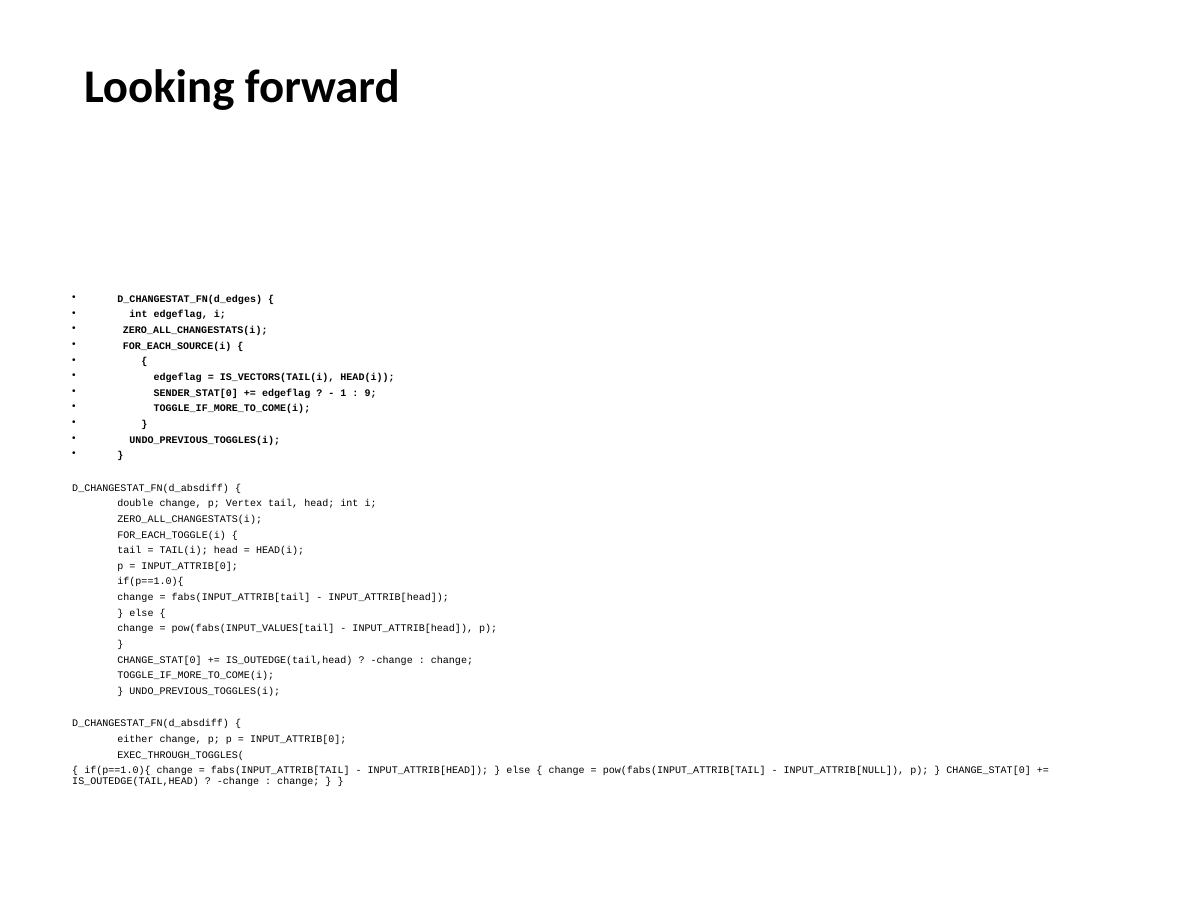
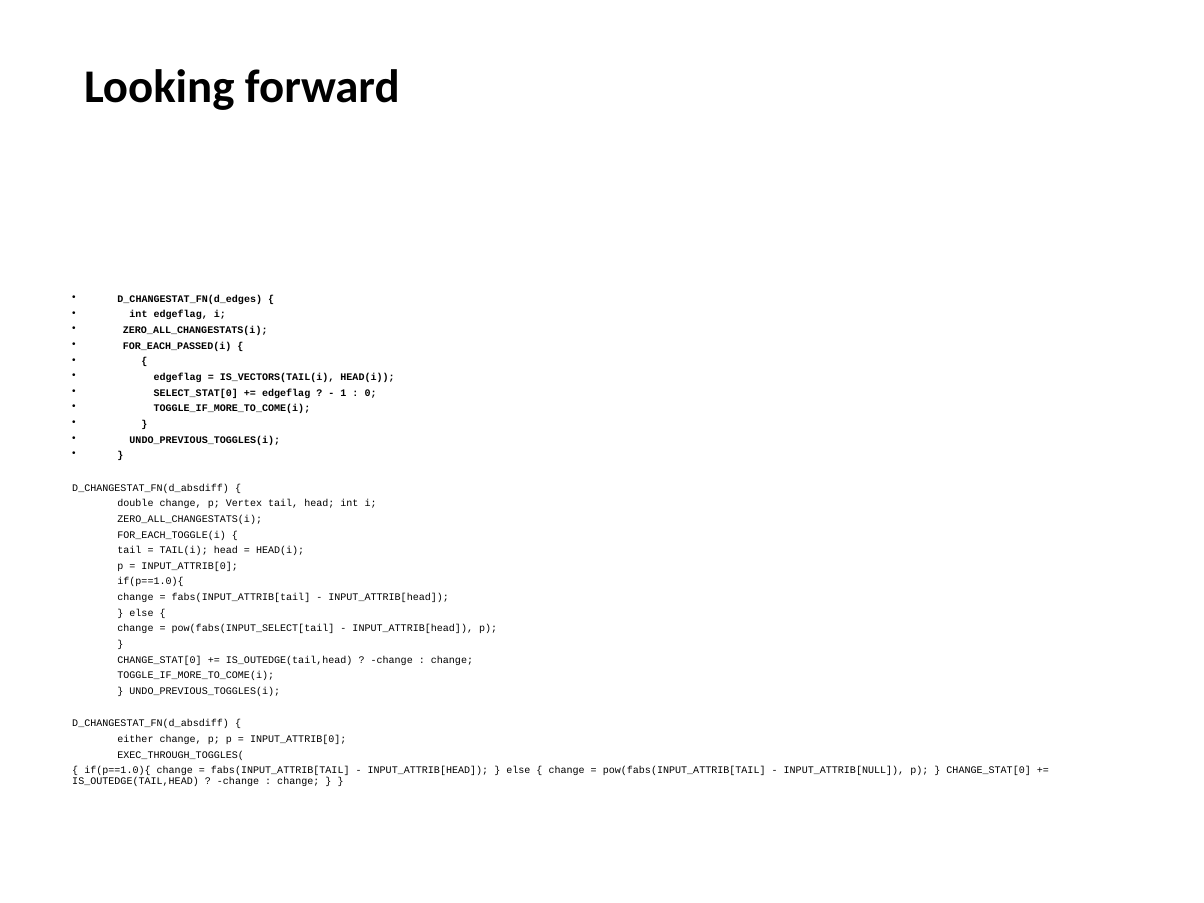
FOR_EACH_SOURCE(i: FOR_EACH_SOURCE(i -> FOR_EACH_PASSED(i
SENDER_STAT[0: SENDER_STAT[0 -> SELECT_STAT[0
9: 9 -> 0
pow(fabs(INPUT_VALUES[tail: pow(fabs(INPUT_VALUES[tail -> pow(fabs(INPUT_SELECT[tail
